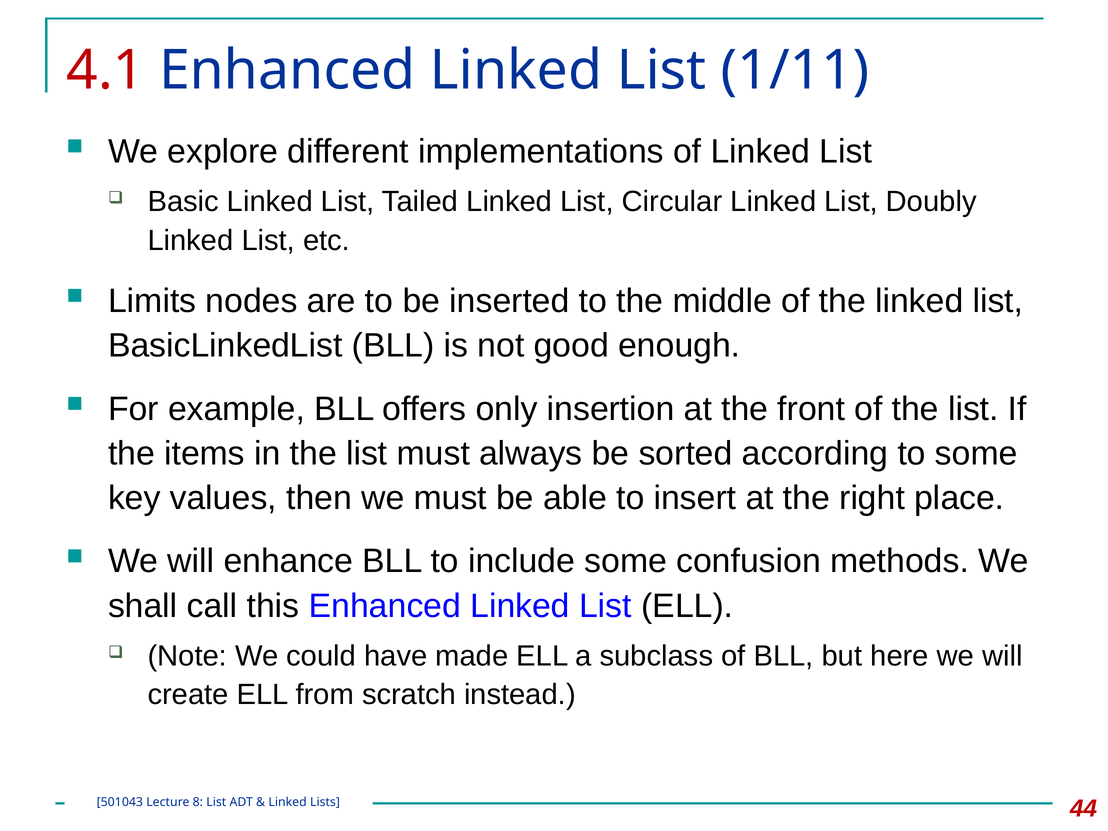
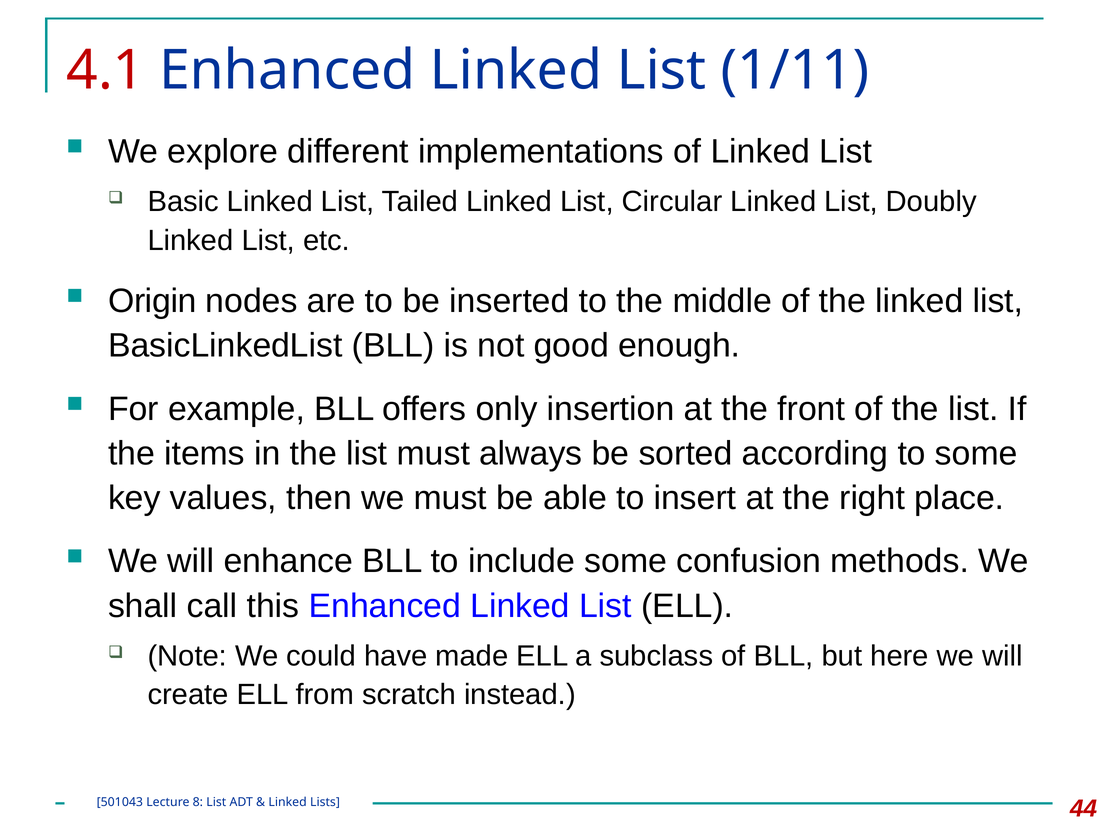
Limits: Limits -> Origin
